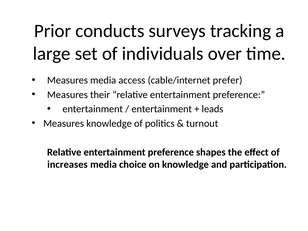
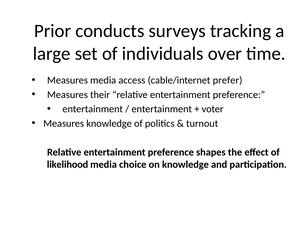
leads: leads -> voter
increases: increases -> likelihood
